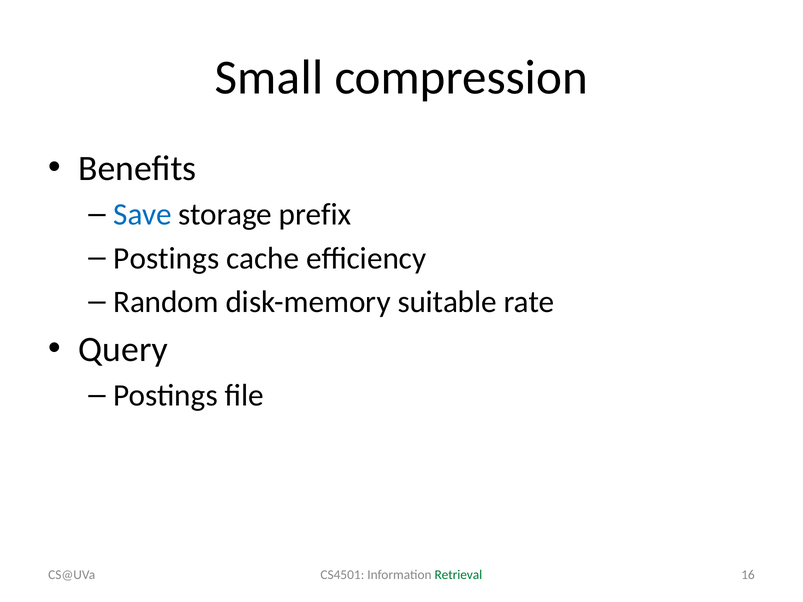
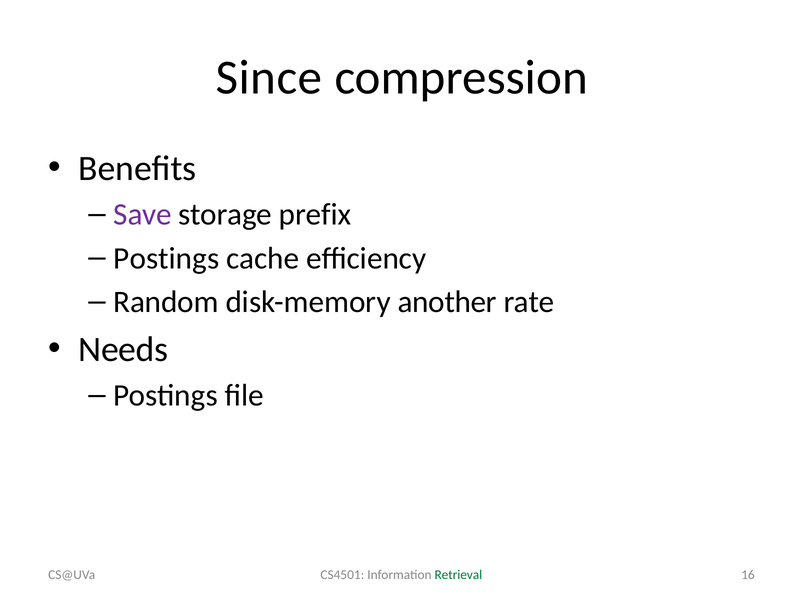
Small: Small -> Since
Save colour: blue -> purple
suitable: suitable -> another
Query: Query -> Needs
